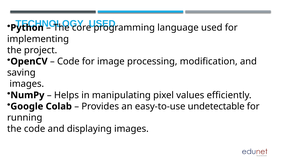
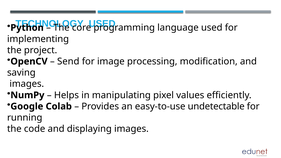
Code at (68, 61): Code -> Send
